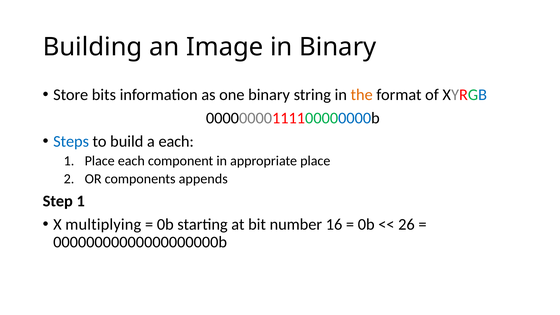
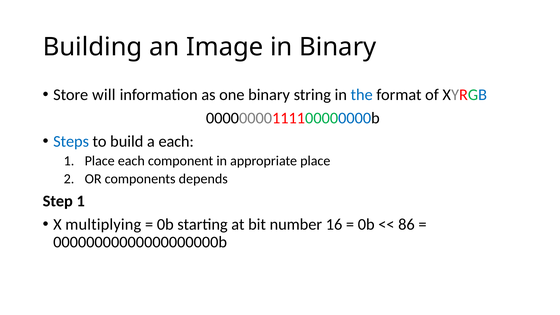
bits: bits -> will
the colour: orange -> blue
appends: appends -> depends
26: 26 -> 86
